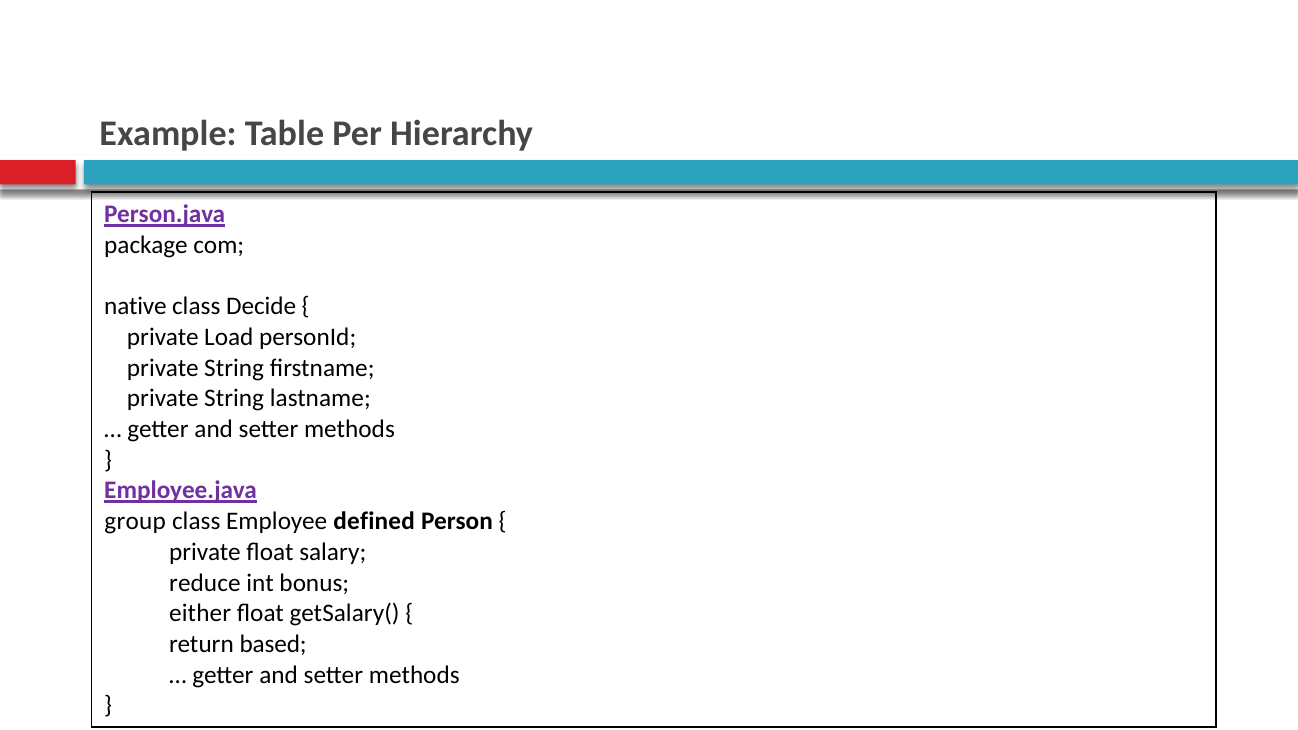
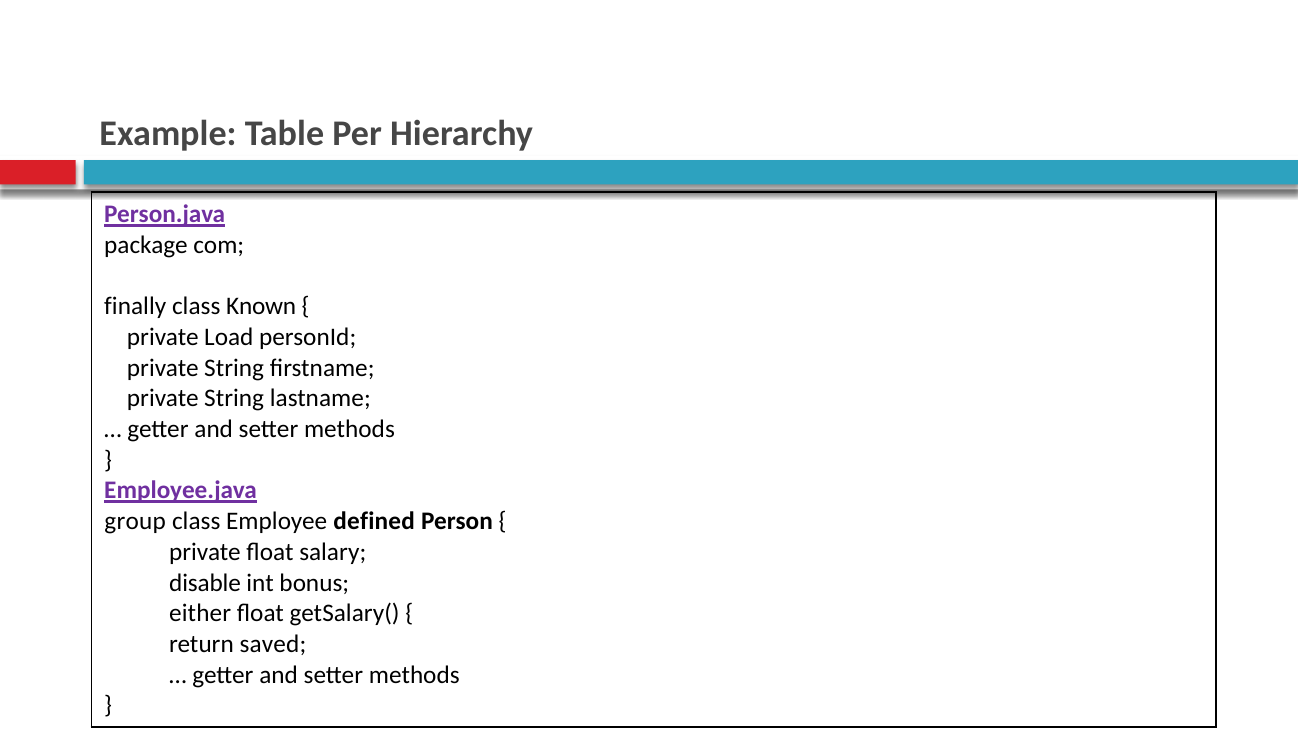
native: native -> finally
Decide: Decide -> Known
reduce: reduce -> disable
based: based -> saved
